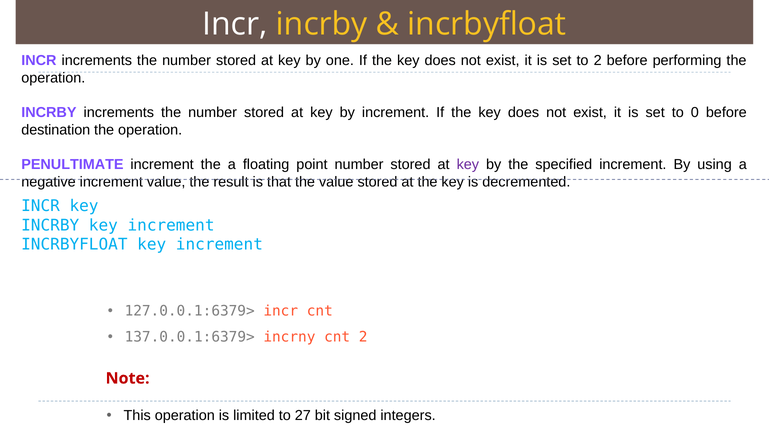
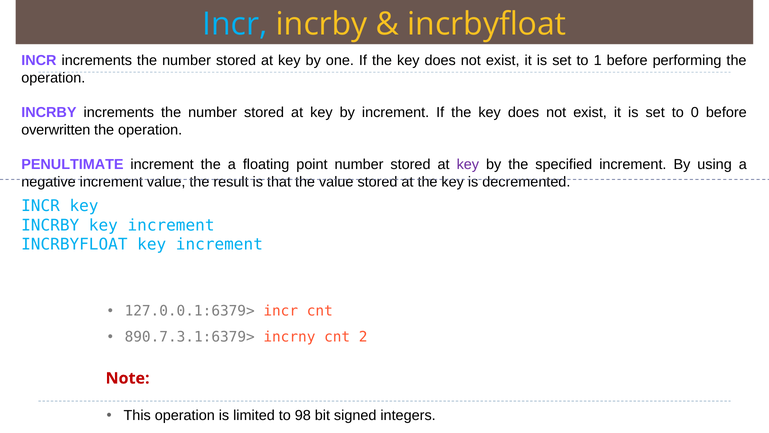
Incr at (235, 24) colour: white -> light blue
to 2: 2 -> 1
destination: destination -> overwritten
137.0.0.1:6379>: 137.0.0.1:6379> -> 890.7.3.1:6379>
27: 27 -> 98
